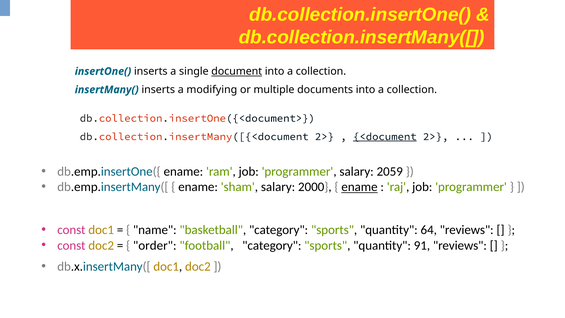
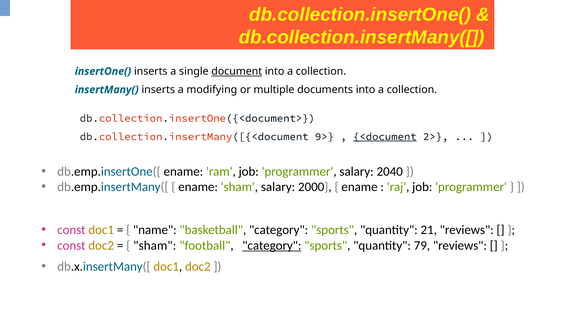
db.collection.insertMany([{<document 2>: 2> -> 9>
2059: 2059 -> 2040
ename at (359, 187) underline: present -> none
64: 64 -> 21
order at (155, 245): order -> sham
category at (272, 245) underline: none -> present
91: 91 -> 79
